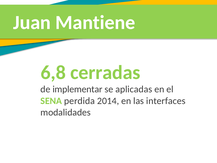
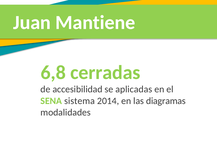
implementar: implementar -> accesibilidad
perdida: perdida -> sistema
interfaces: interfaces -> diagramas
